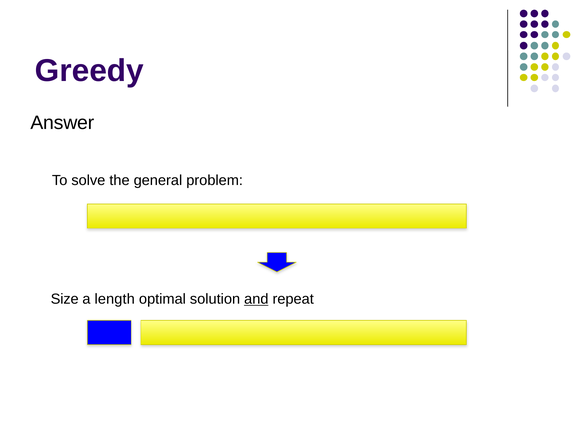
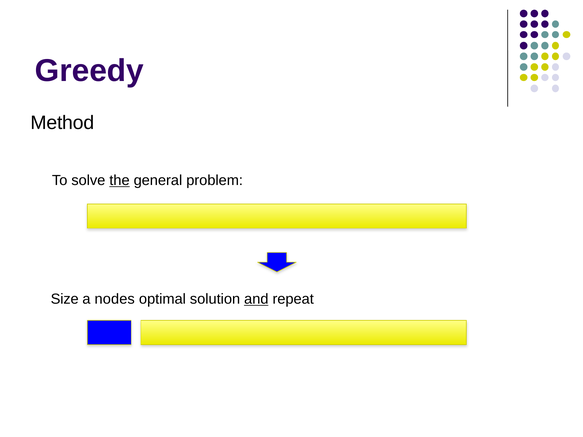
Answer: Answer -> Method
the underline: none -> present
length: length -> nodes
